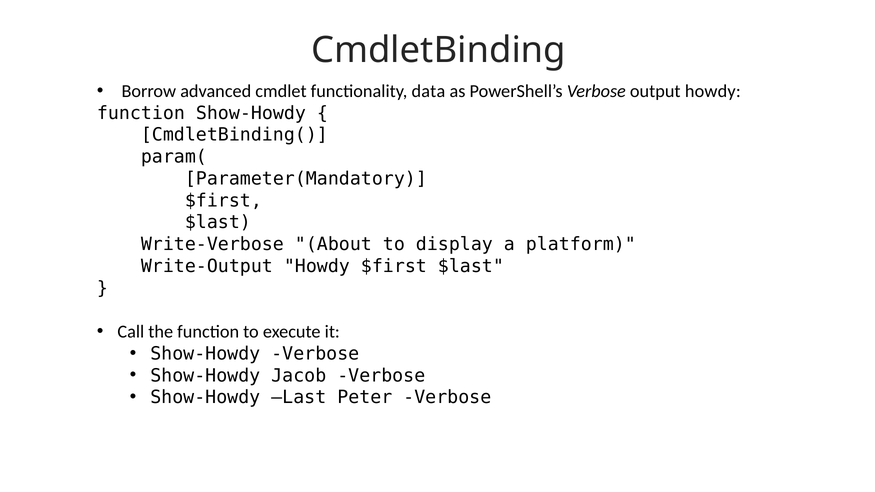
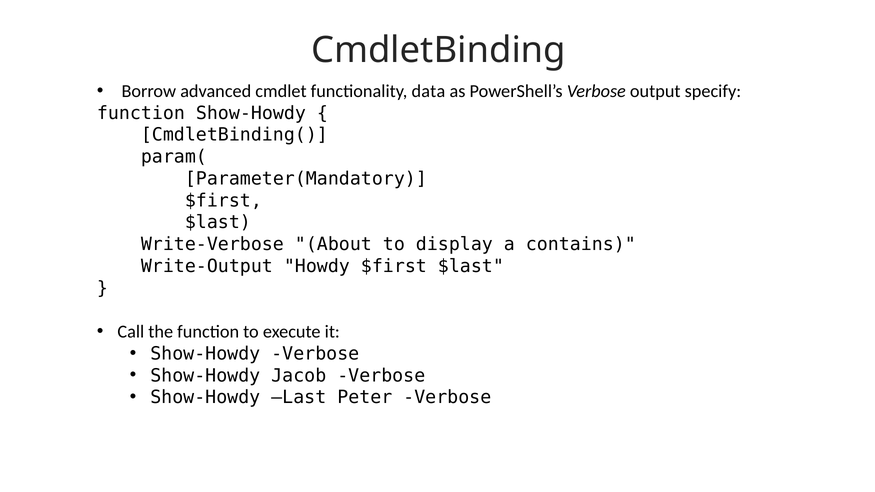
output howdy: howdy -> specify
platform: platform -> contains
